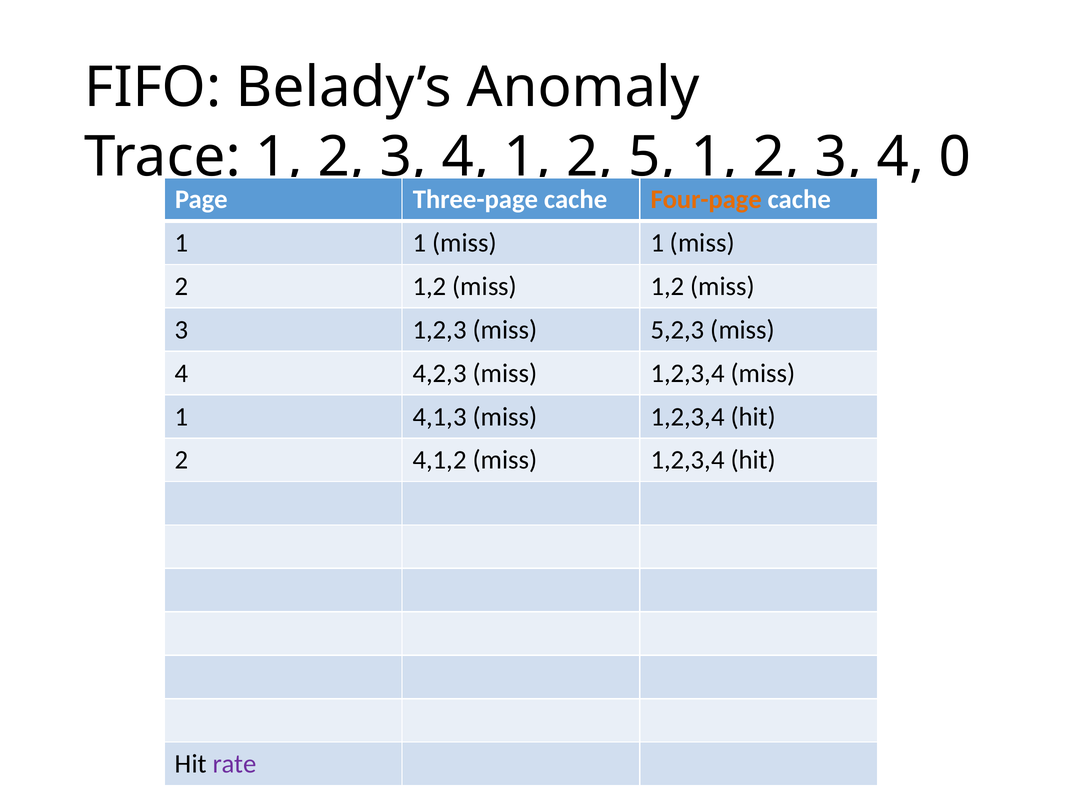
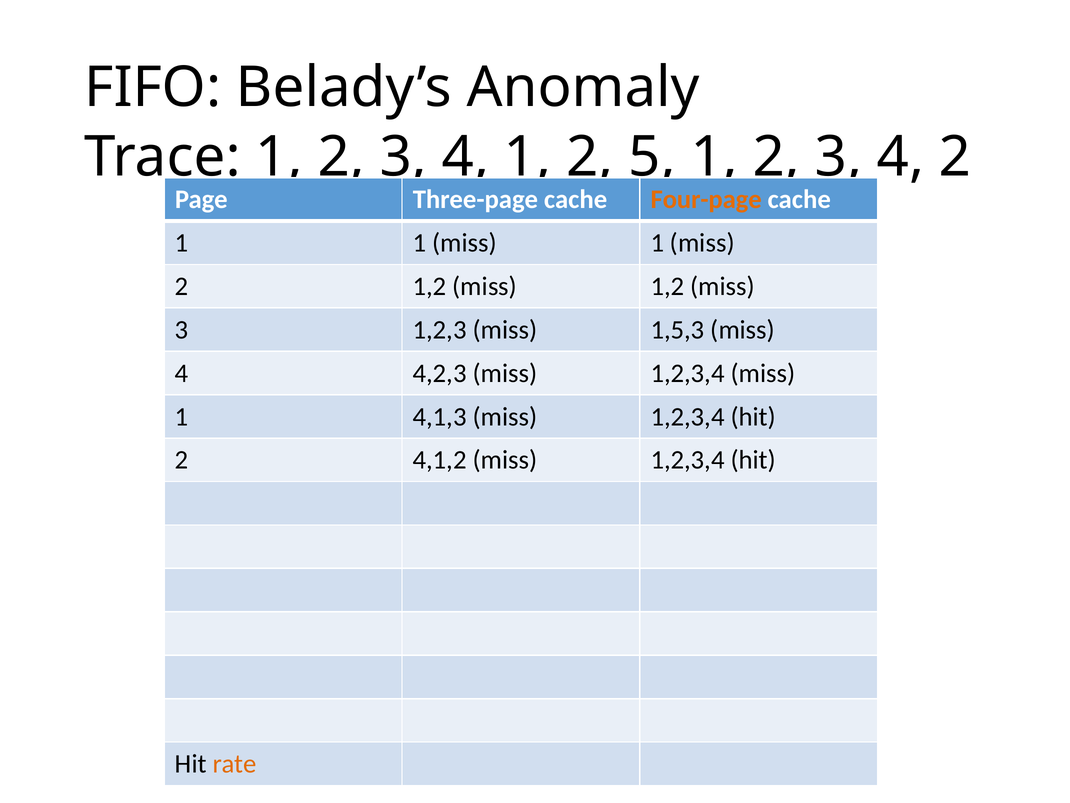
4 0: 0 -> 2
5,2,3: 5,2,3 -> 1,5,3
rate colour: purple -> orange
